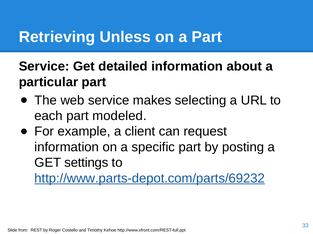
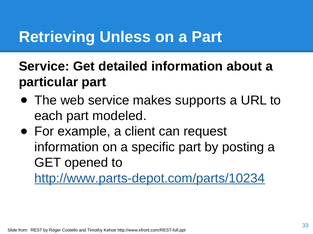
selecting: selecting -> supports
settings: settings -> opened
http://www.parts-depot.com/parts/69232: http://www.parts-depot.com/parts/69232 -> http://www.parts-depot.com/parts/10234
